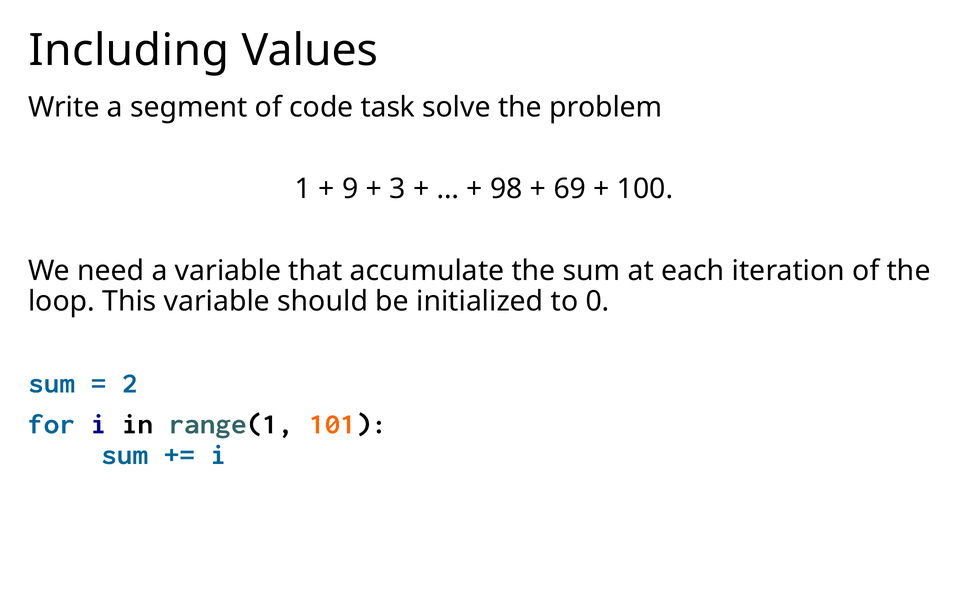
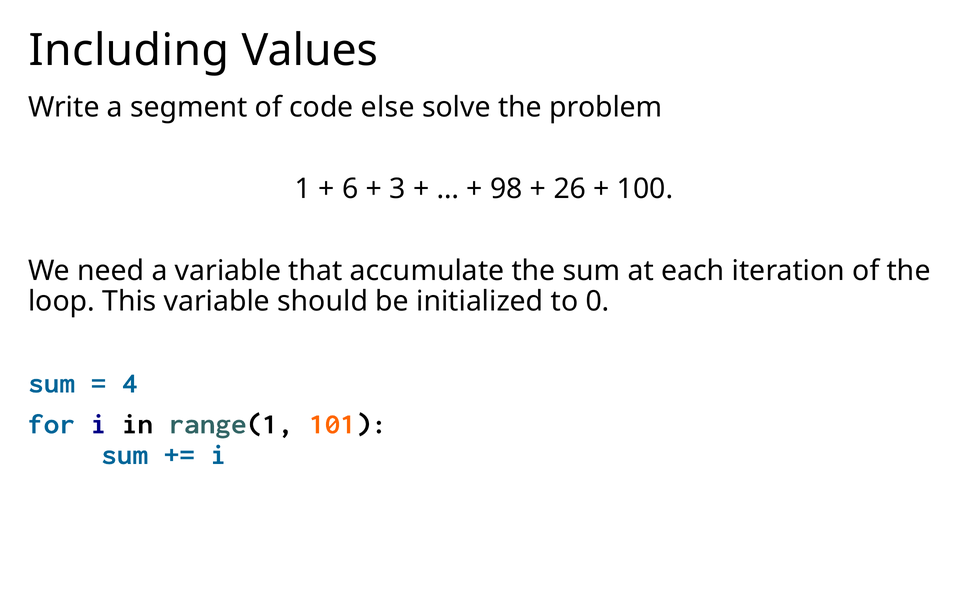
task: task -> else
9: 9 -> 6
69: 69 -> 26
2: 2 -> 4
